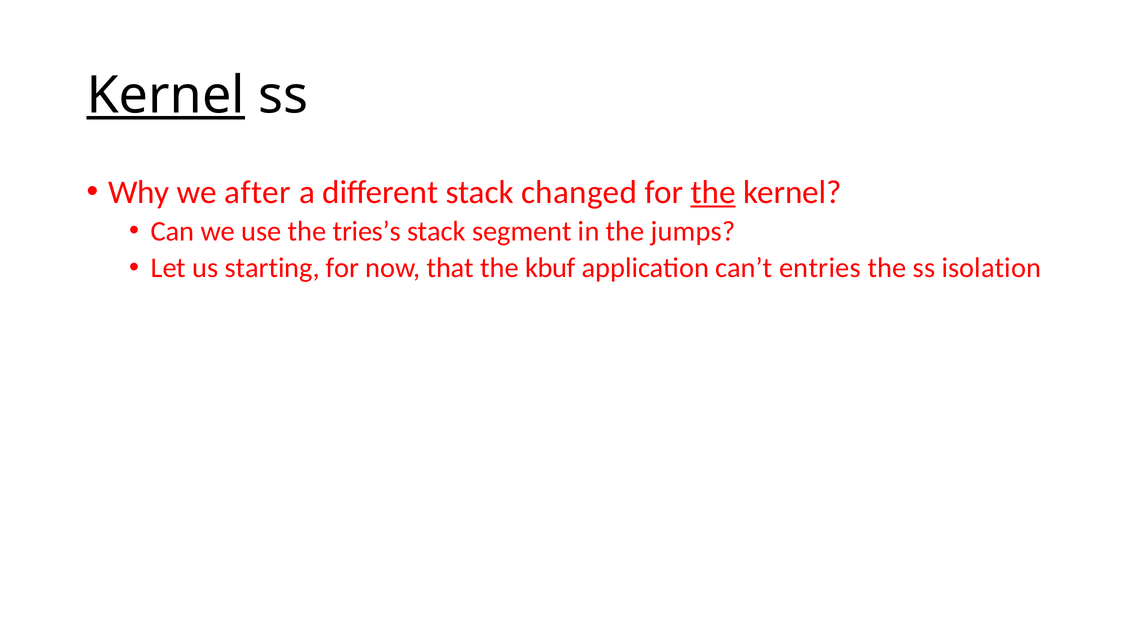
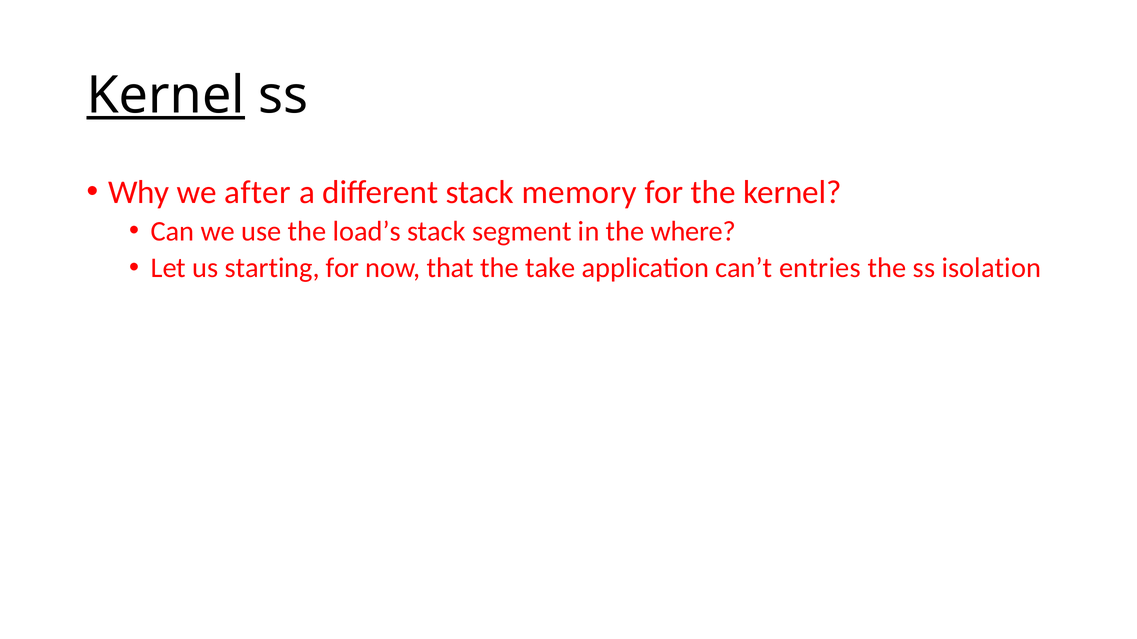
changed: changed -> memory
the at (713, 192) underline: present -> none
tries’s: tries’s -> load’s
jumps: jumps -> where
kbuf: kbuf -> take
